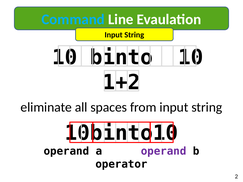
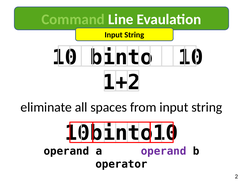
Command colour: light blue -> light green
